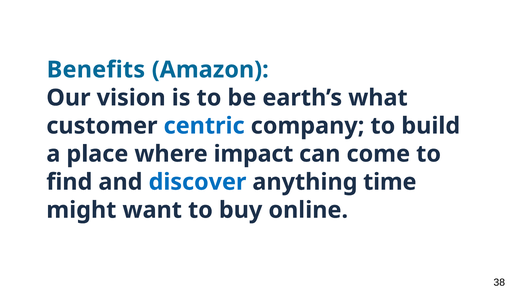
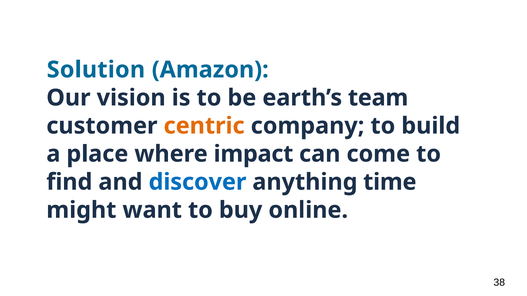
Benefits: Benefits -> Solution
what: what -> team
centric colour: blue -> orange
